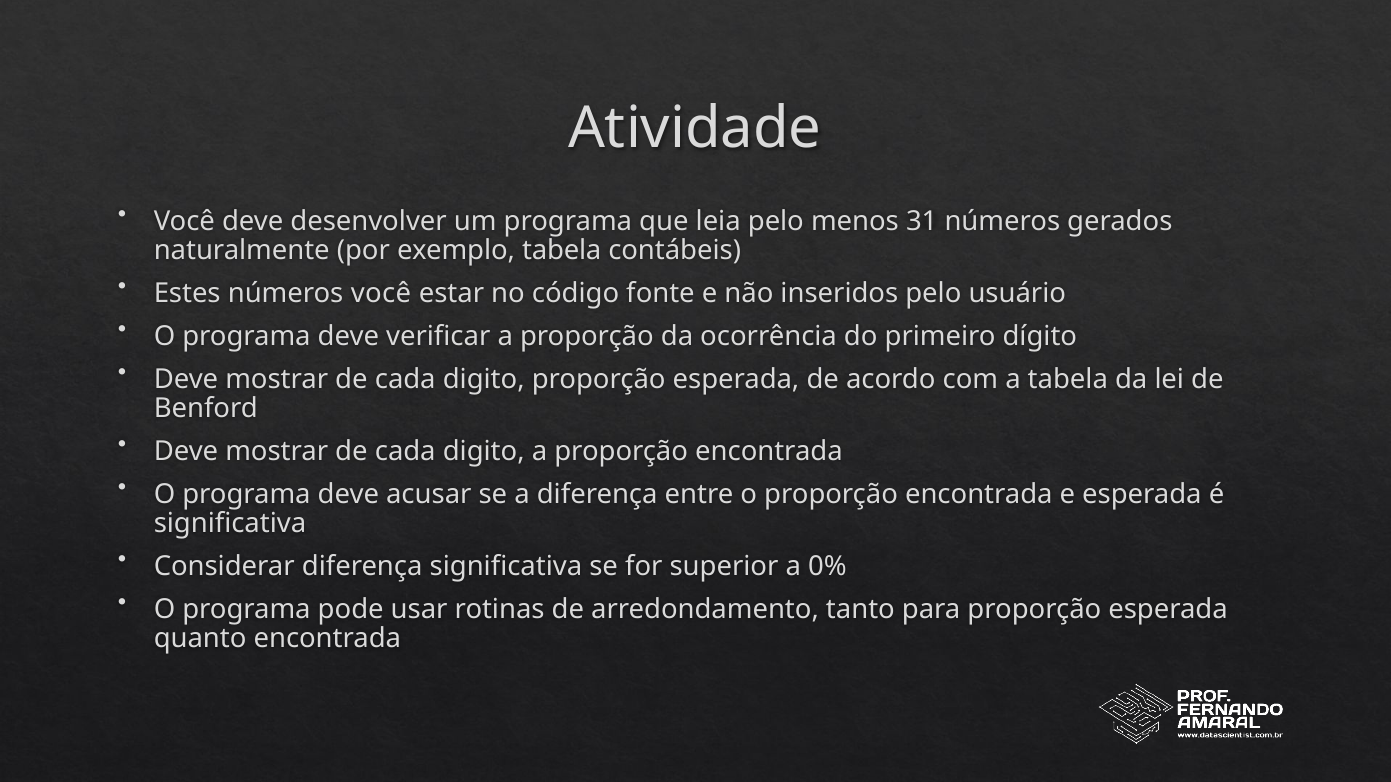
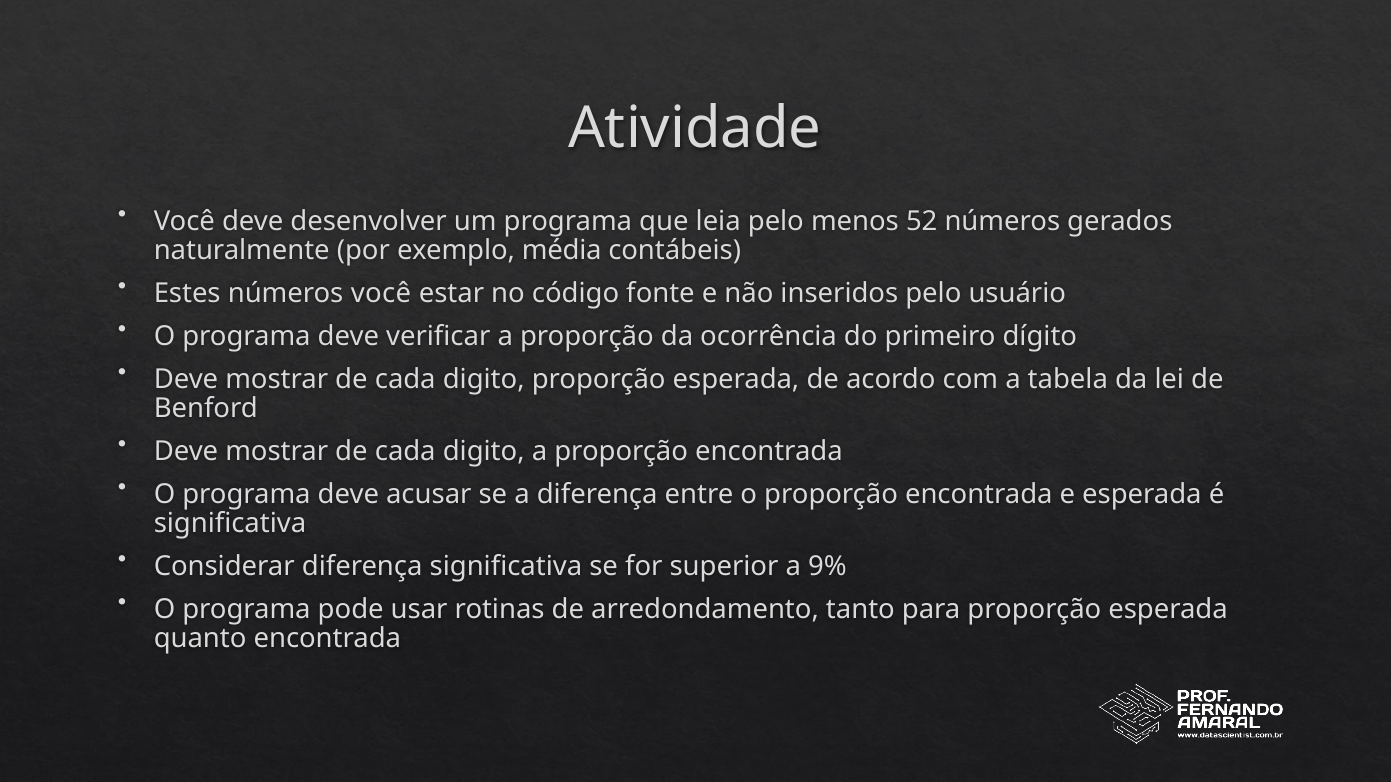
31: 31 -> 52
exemplo tabela: tabela -> média
0%: 0% -> 9%
